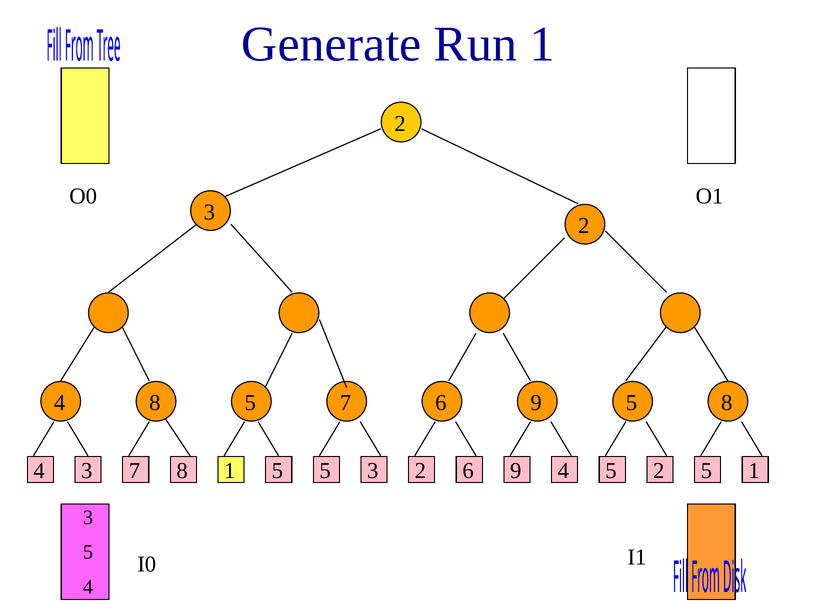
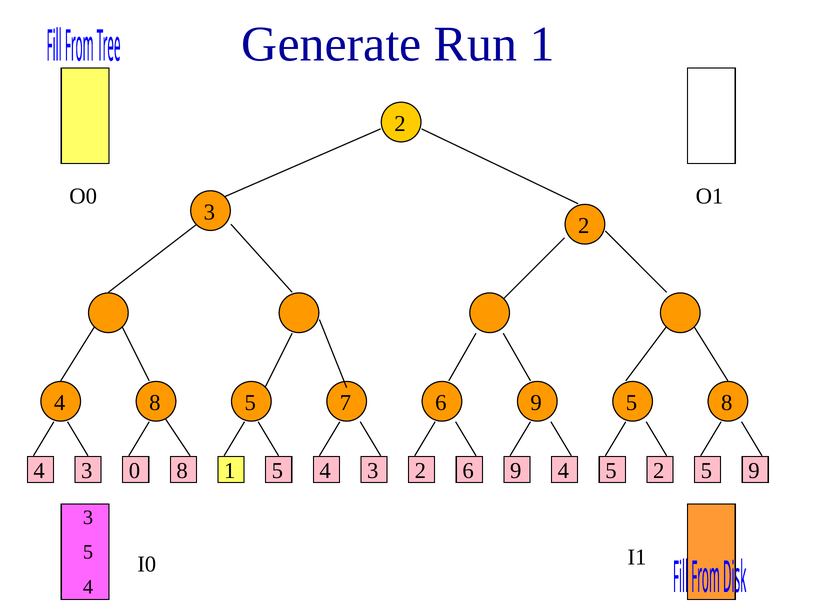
4 3 7: 7 -> 0
8 5 5: 5 -> 4
5 1: 1 -> 9
